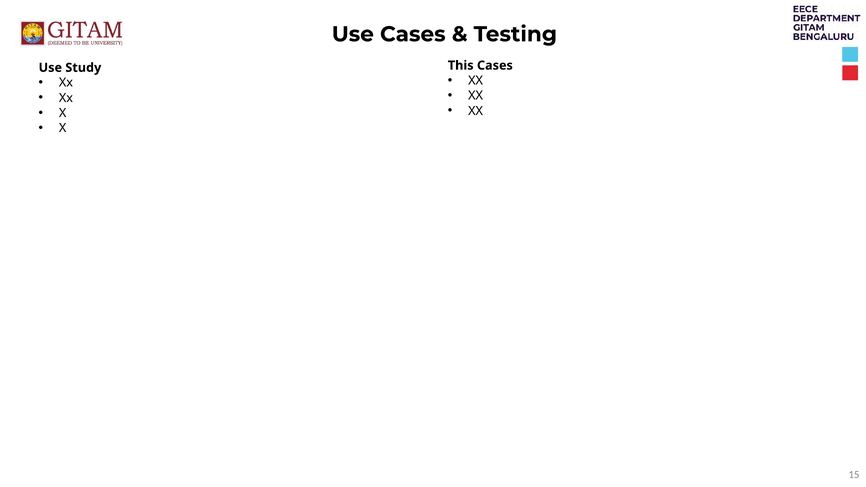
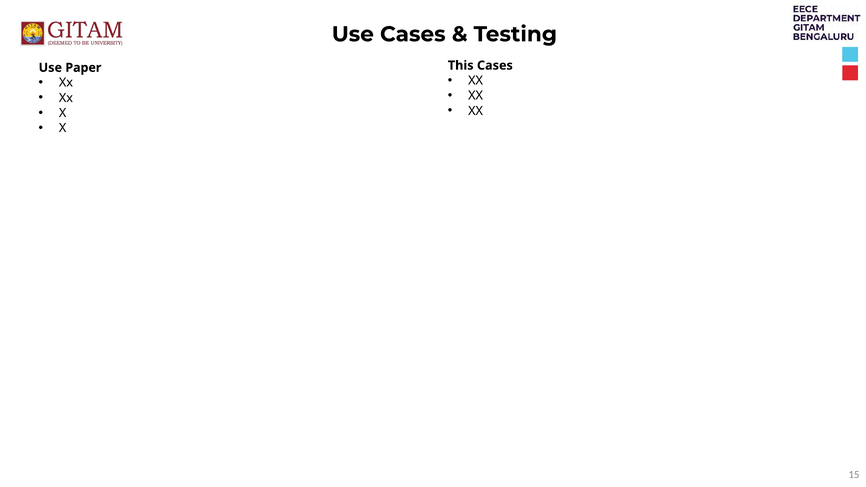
Study: Study -> Paper
